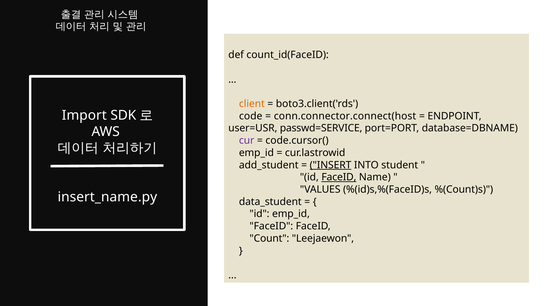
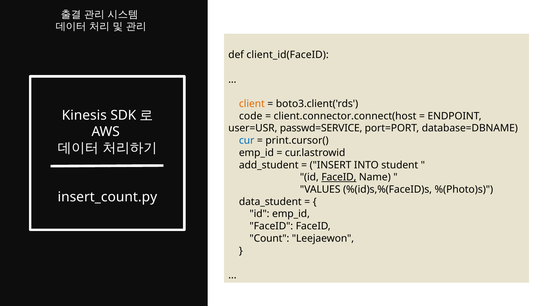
count_id(FaceID: count_id(FaceID -> client_id(FaceID
Import: Import -> Kinesis
conn.connector.connect(host: conn.connector.connect(host -> client.connector.connect(host
cur colour: purple -> blue
code.cursor(: code.cursor( -> print.cursor(
INSERT underline: present -> none
%(Count)s: %(Count)s -> %(Photo)s
insert_name.py: insert_name.py -> insert_count.py
